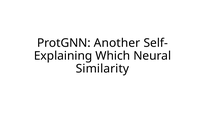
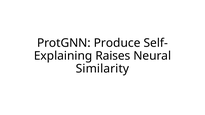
Another: Another -> Produce
Which: Which -> Raises
